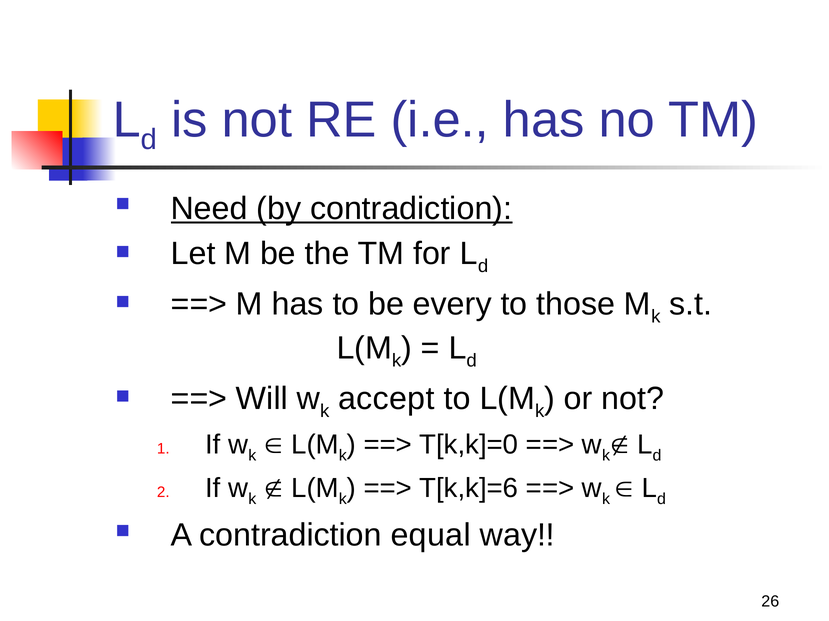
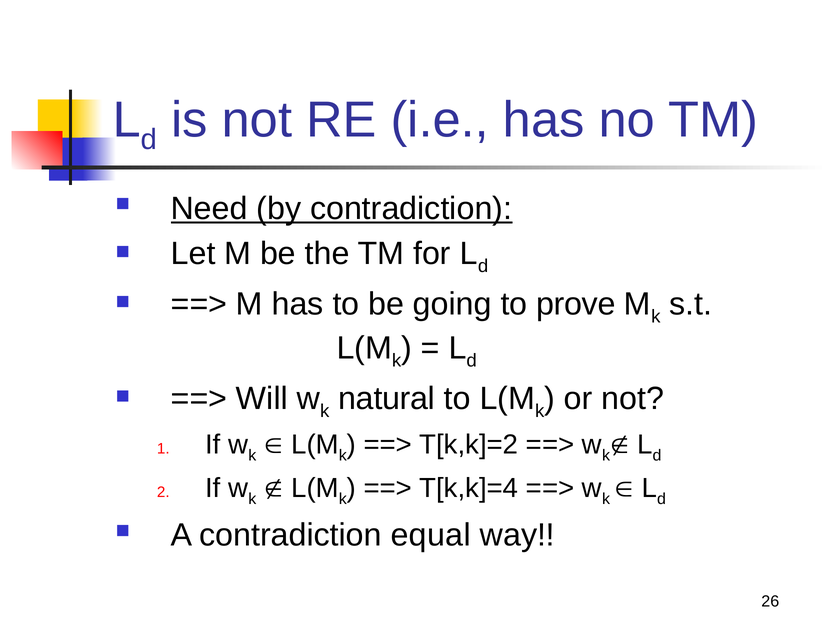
every: every -> going
those: those -> prove
accept: accept -> natural
T[k,k]=0: T[k,k]=0 -> T[k,k]=2
T[k,k]=6: T[k,k]=6 -> T[k,k]=4
